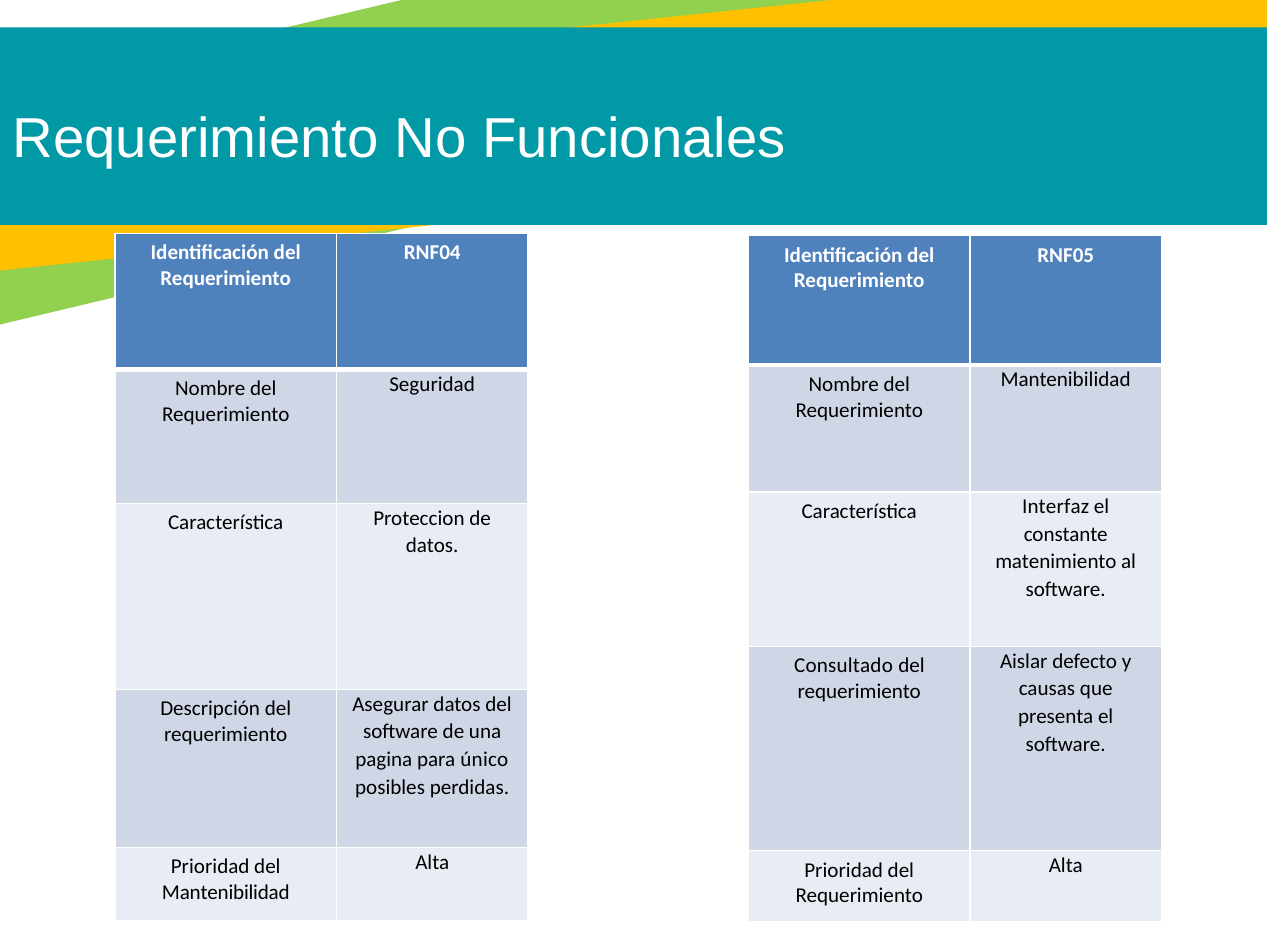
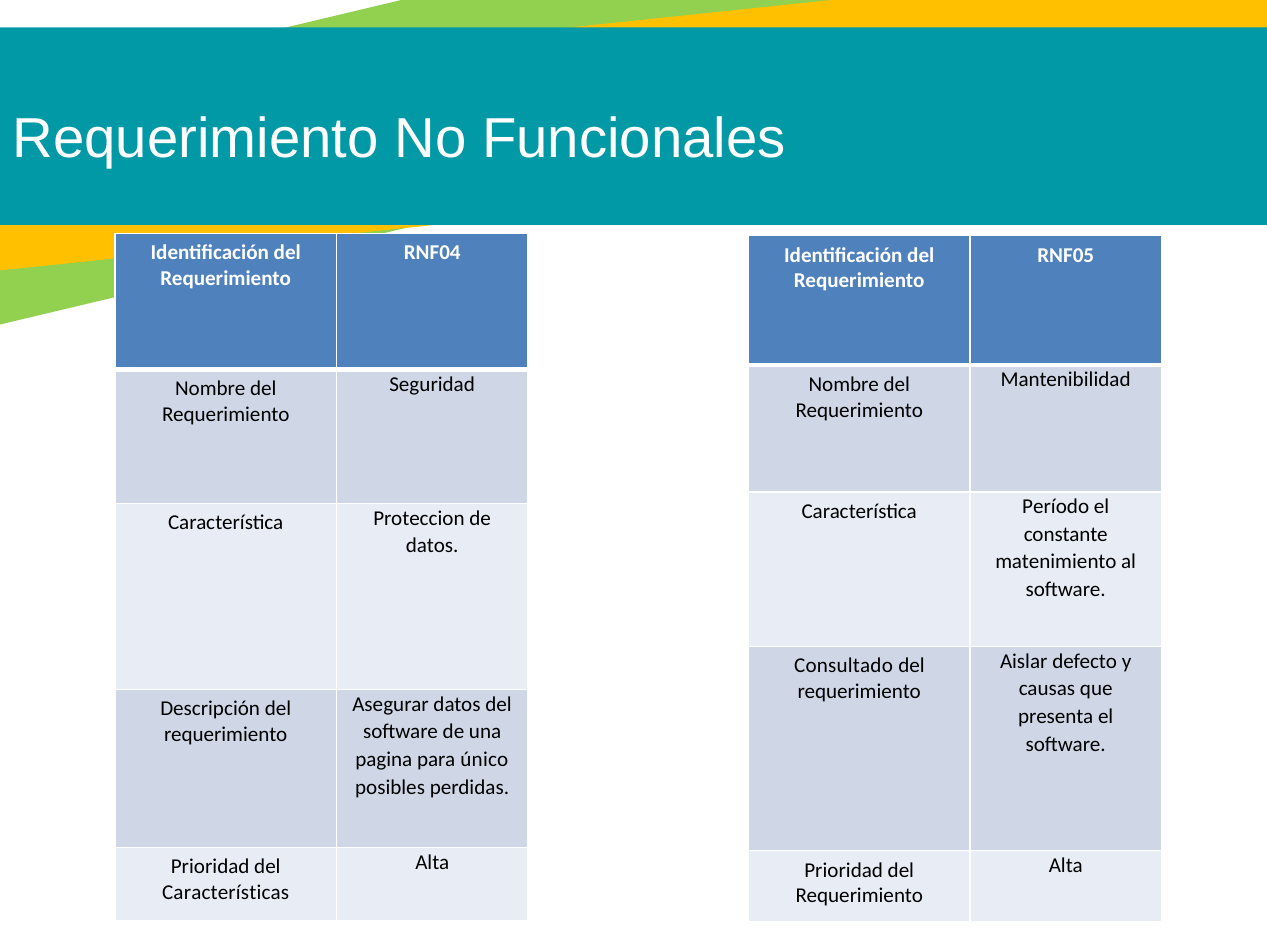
Interfaz: Interfaz -> Período
Mantenibilidad at (226, 893): Mantenibilidad -> Características
